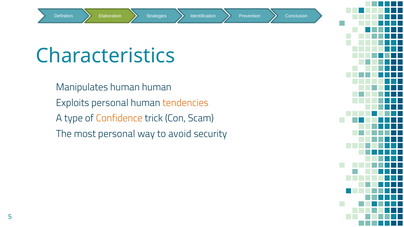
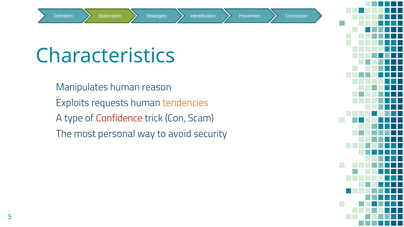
human human: human -> reason
Exploits personal: personal -> requests
Confidence colour: orange -> red
